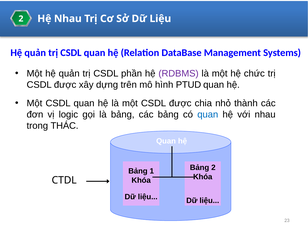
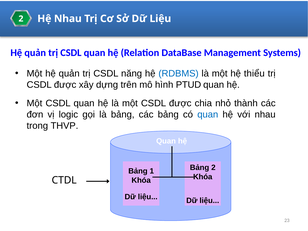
phần: phần -> năng
RDBMS colour: purple -> blue
chức: chức -> thiểu
THÁC: THÁC -> THVP
